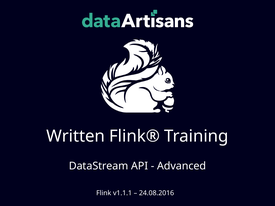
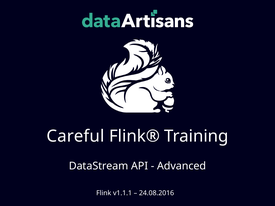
Written: Written -> Careful
